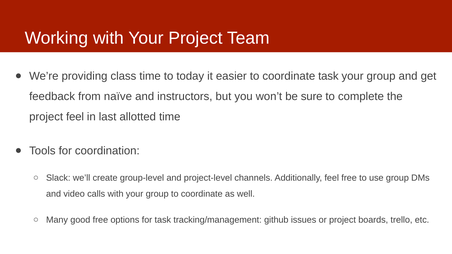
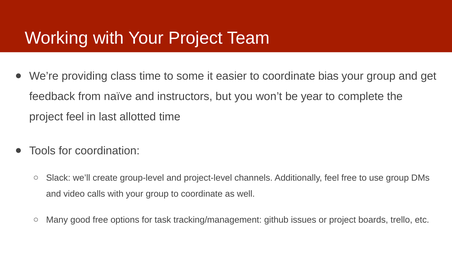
today: today -> some
coordinate task: task -> bias
sure: sure -> year
